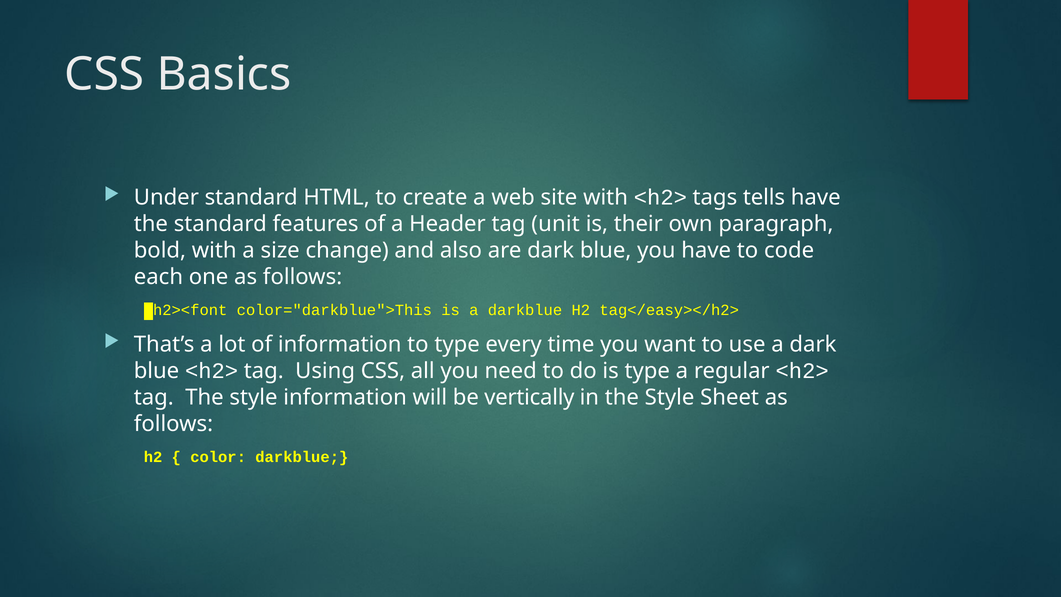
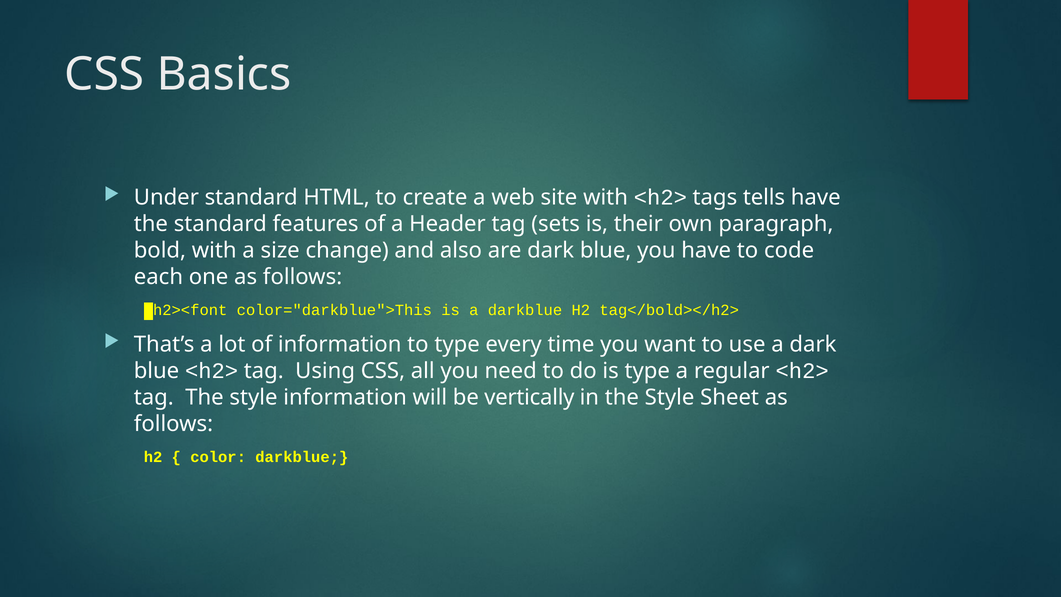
unit: unit -> sets
tag</easy></h2>: tag</easy></h2> -> tag</bold></h2>
